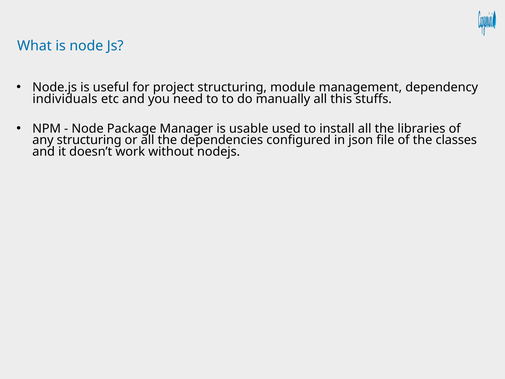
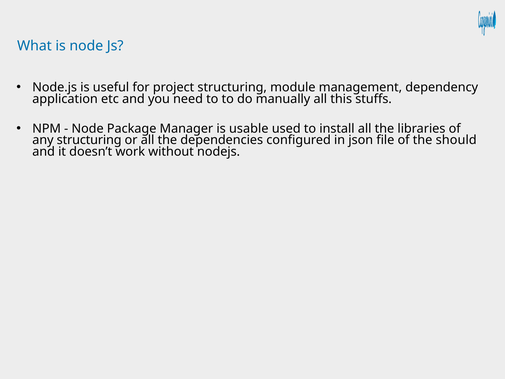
individuals: individuals -> application
classes: classes -> should
